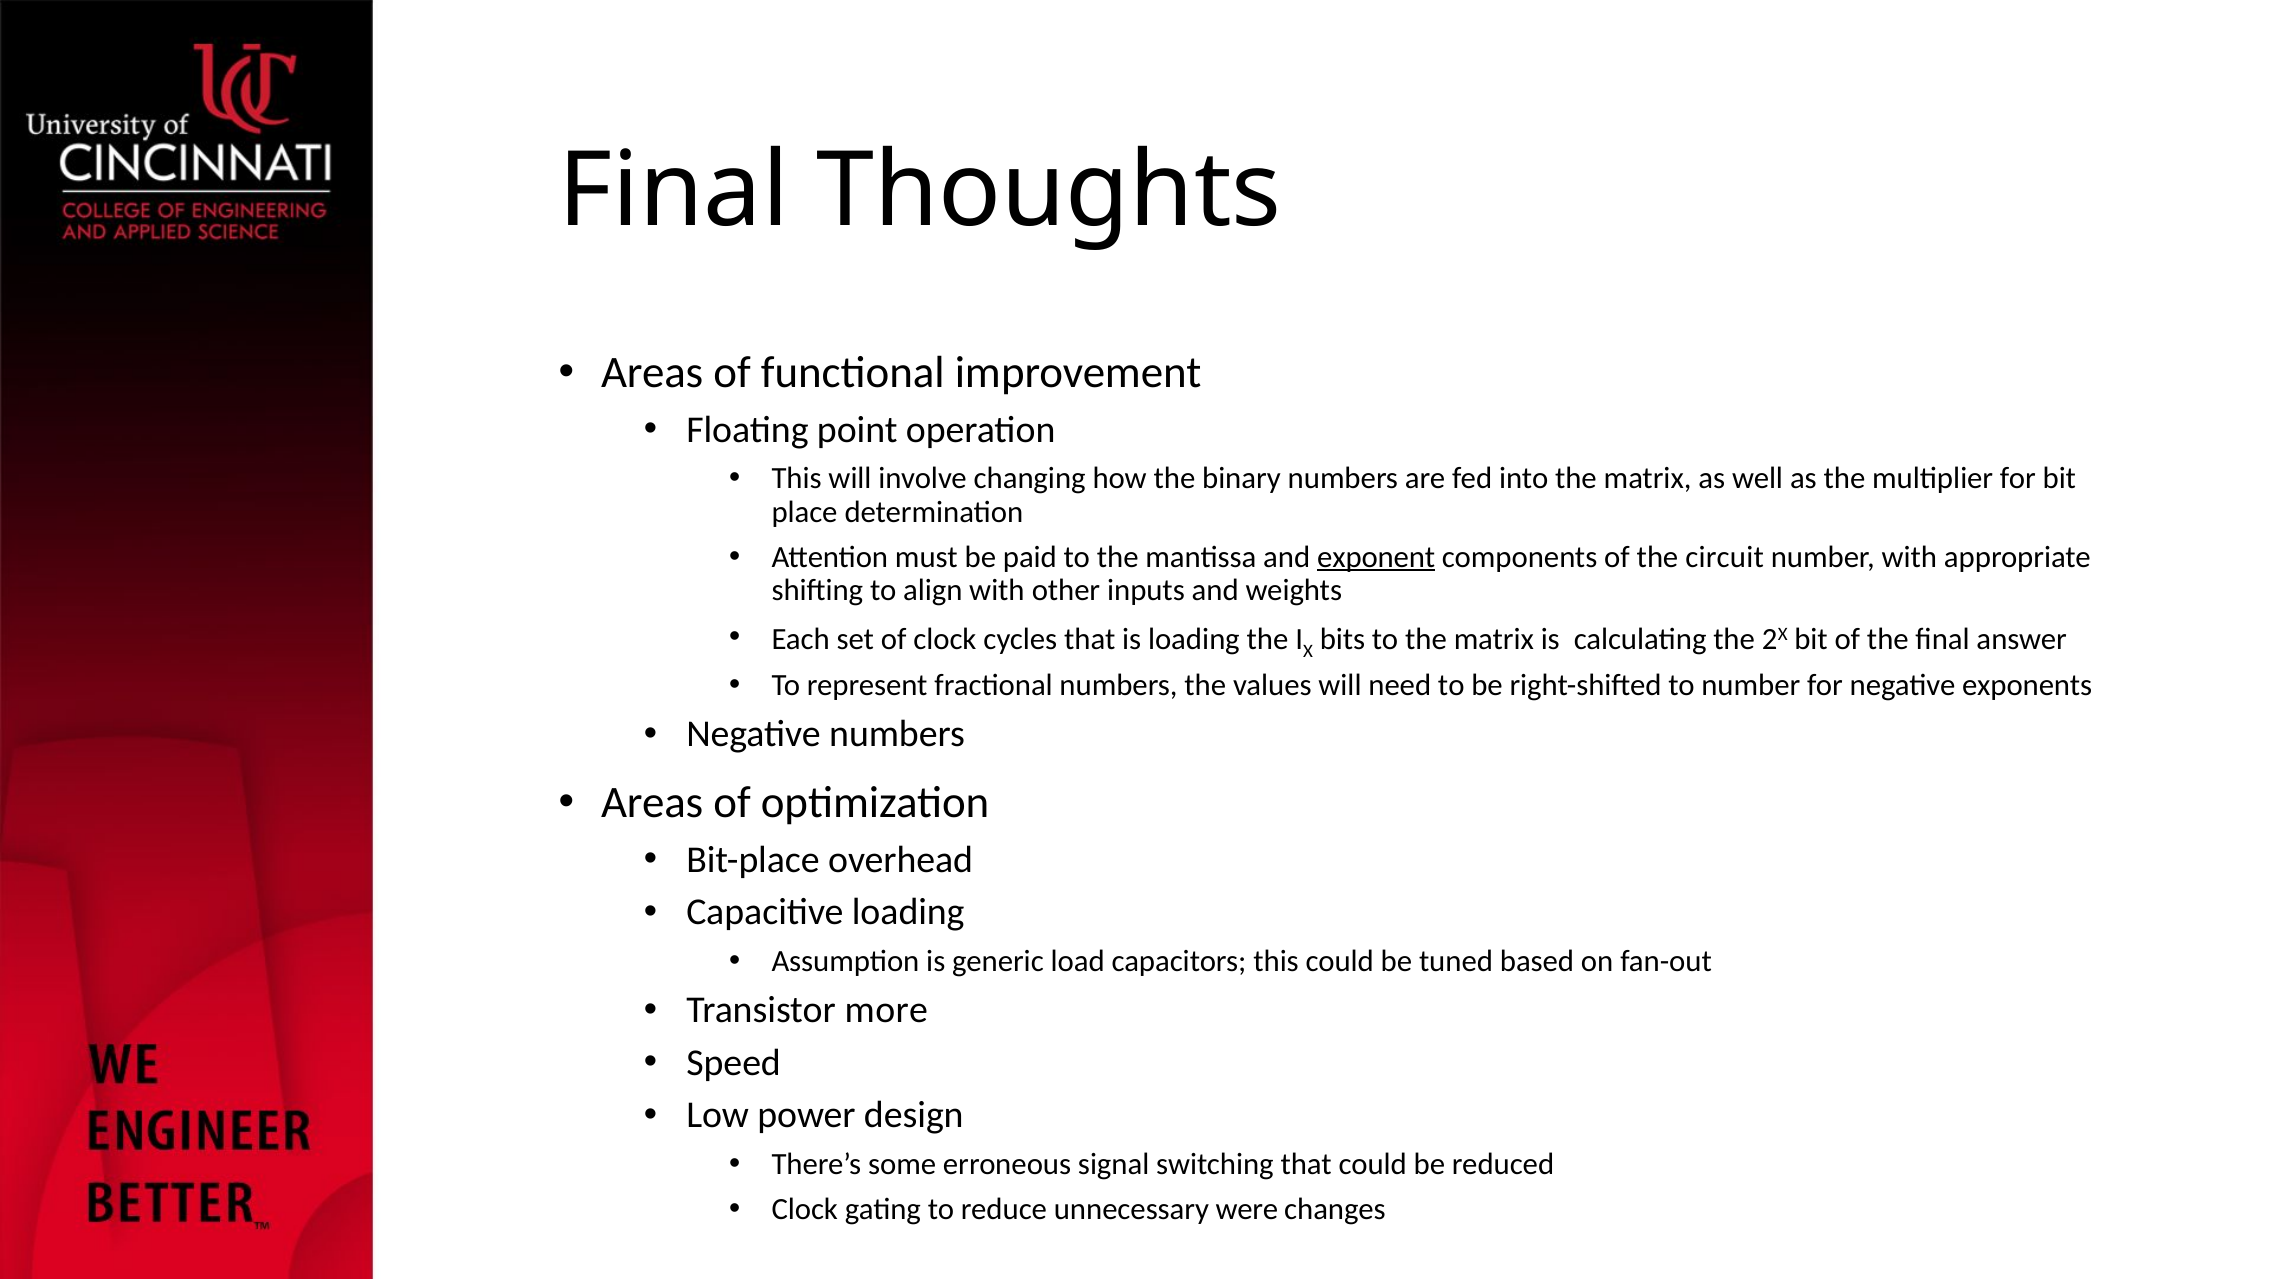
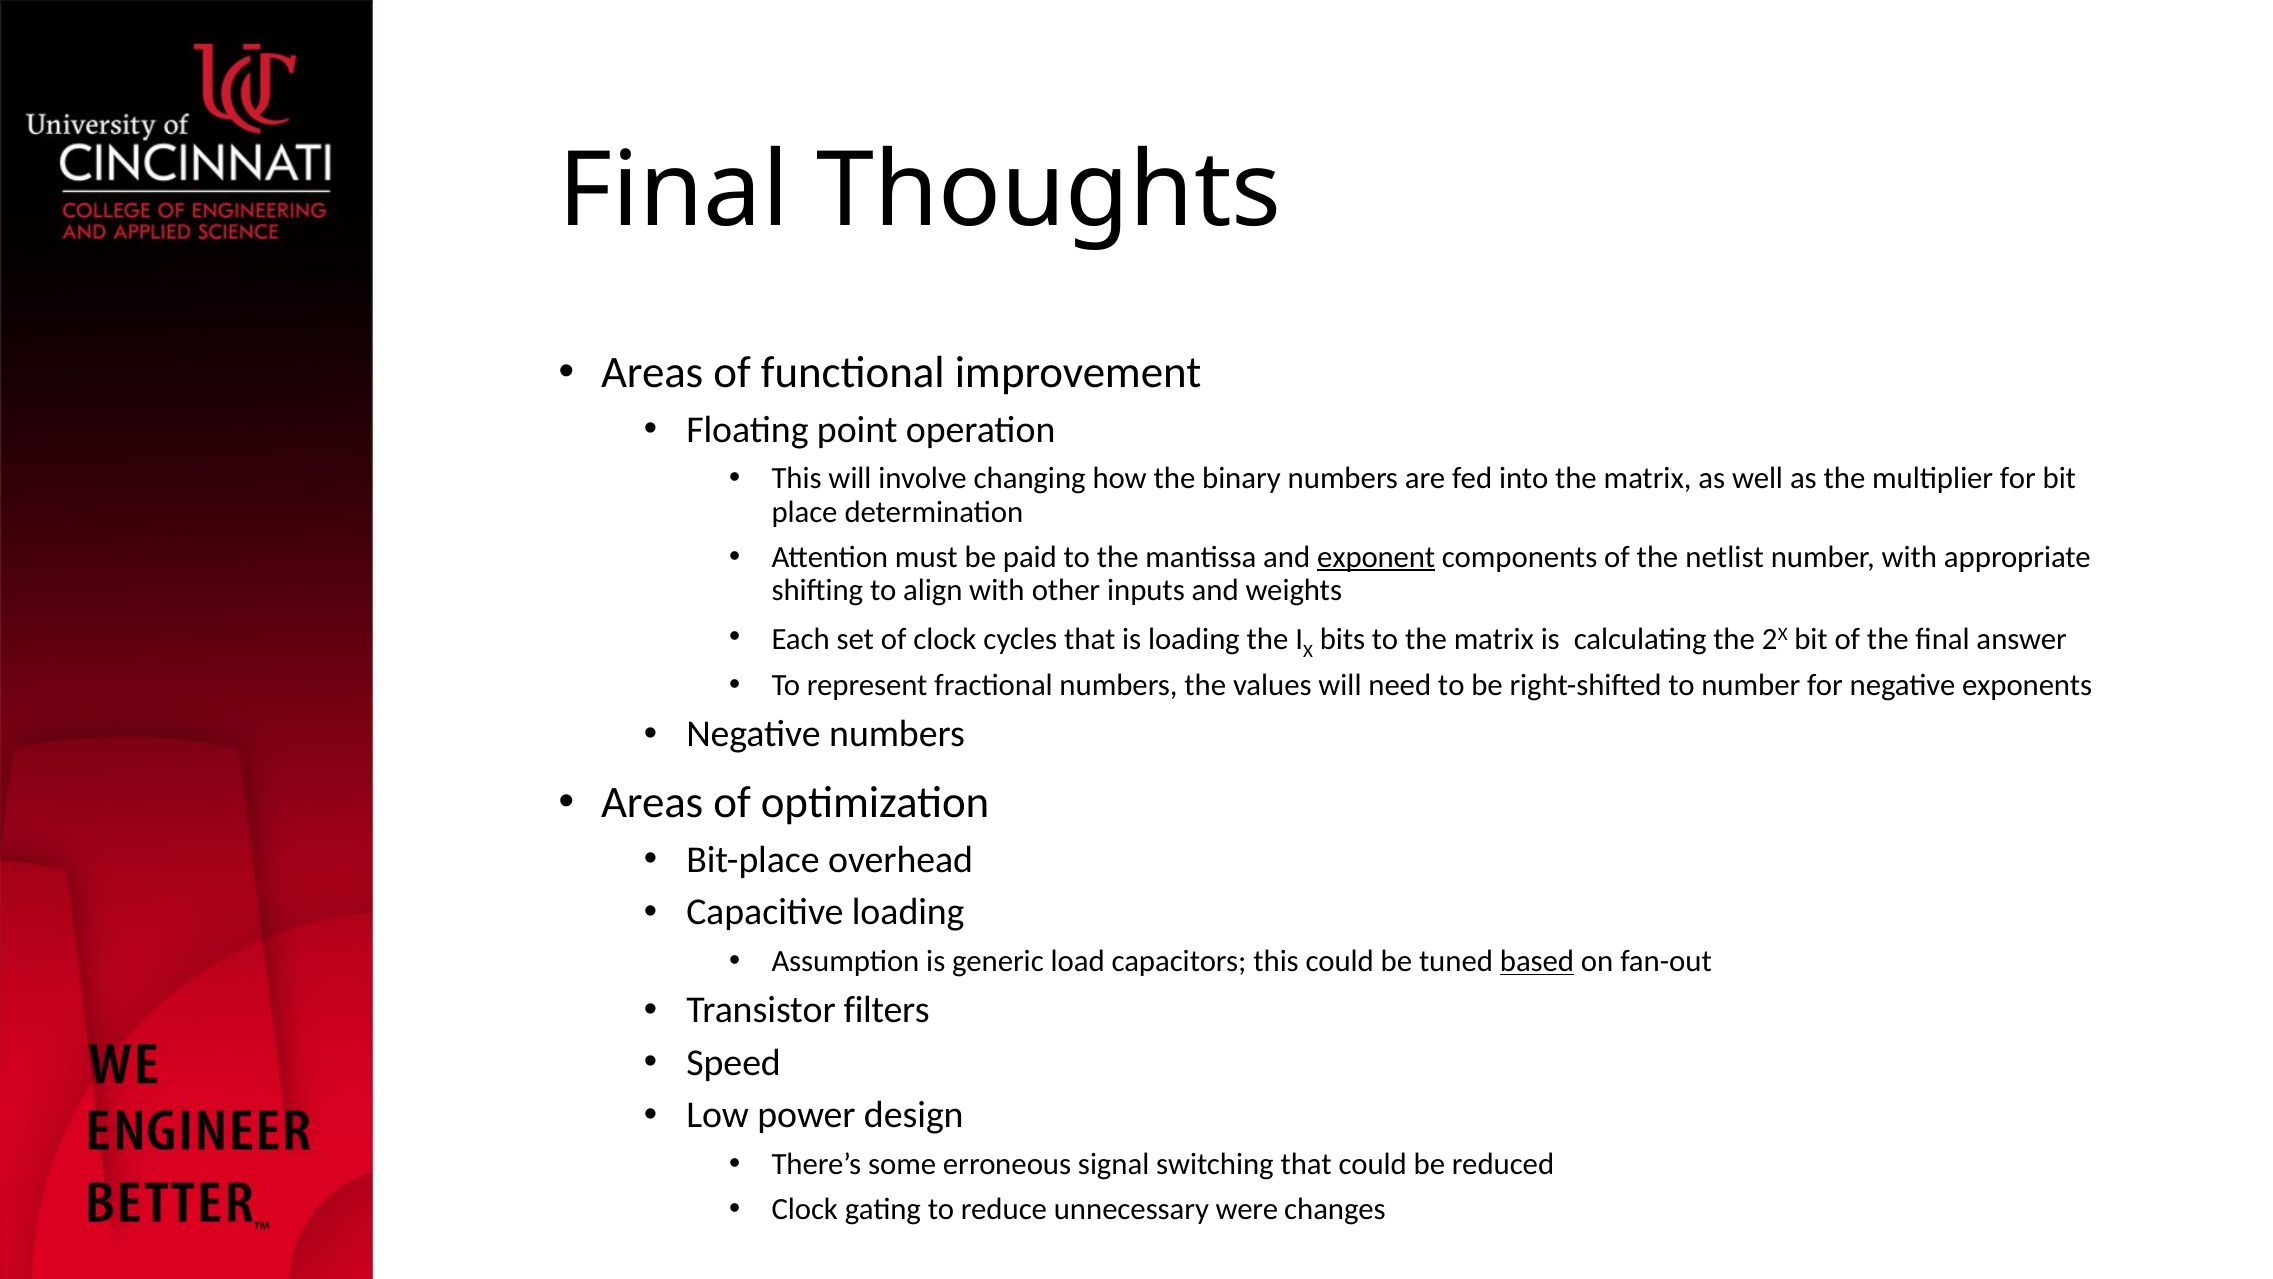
circuit: circuit -> netlist
based underline: none -> present
more: more -> filters
